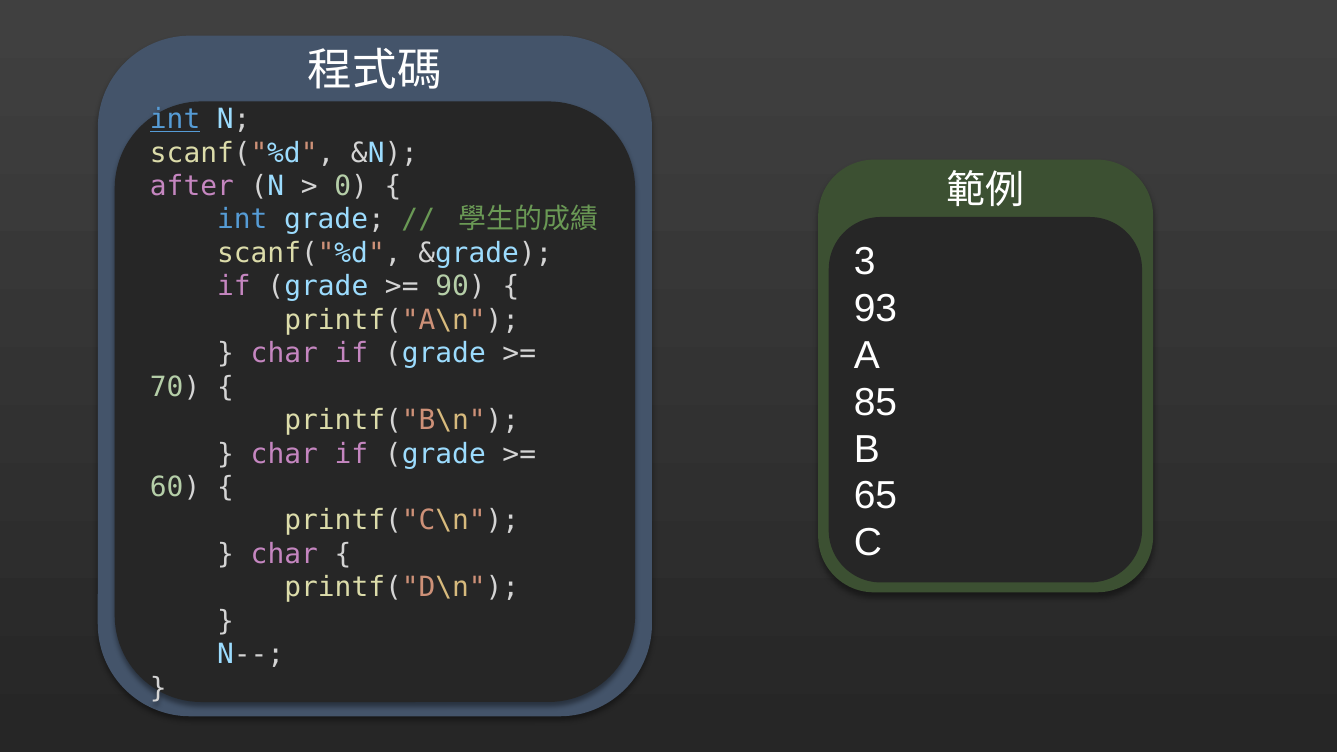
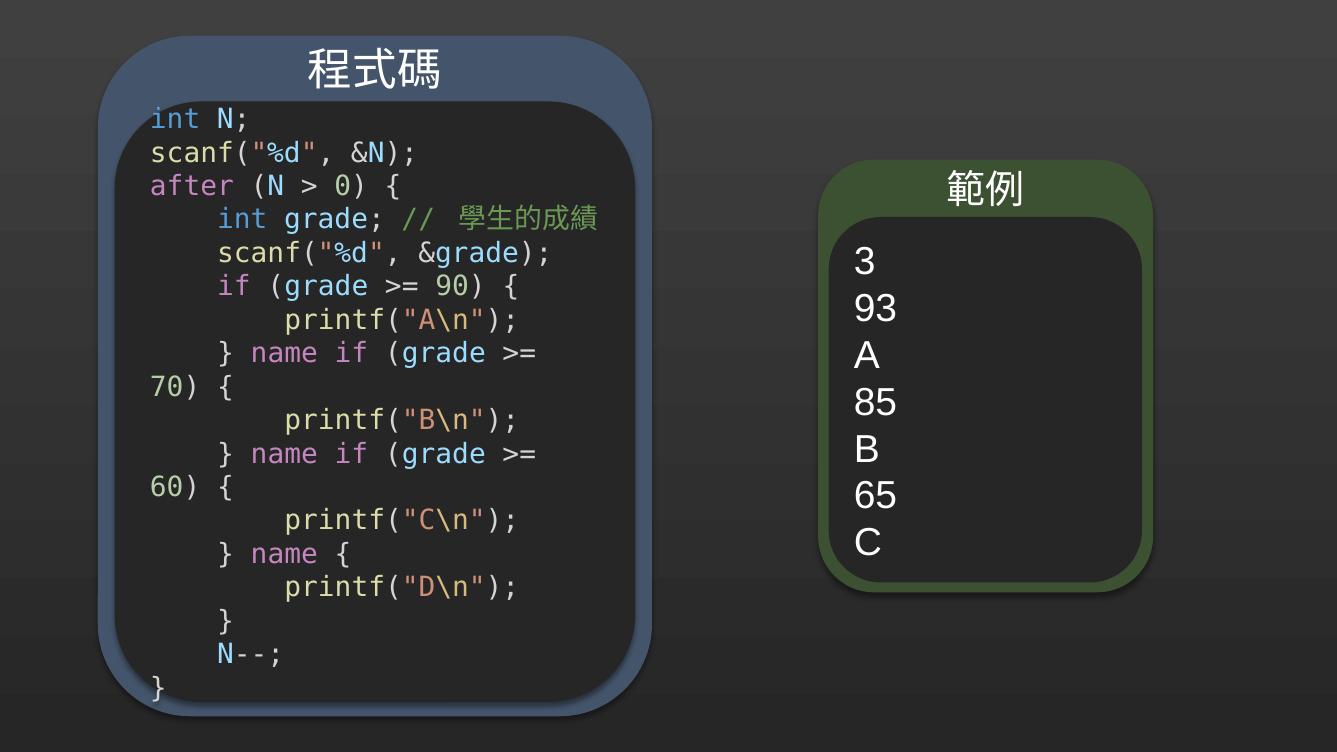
int at (175, 119) underline: present -> none
char at (284, 354): char -> name
char at (284, 454): char -> name
char at (284, 554): char -> name
